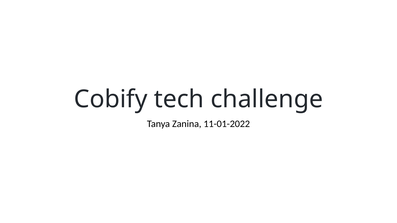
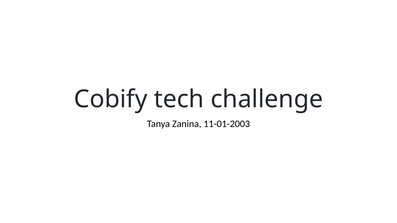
11-01-2022: 11-01-2022 -> 11-01-2003
